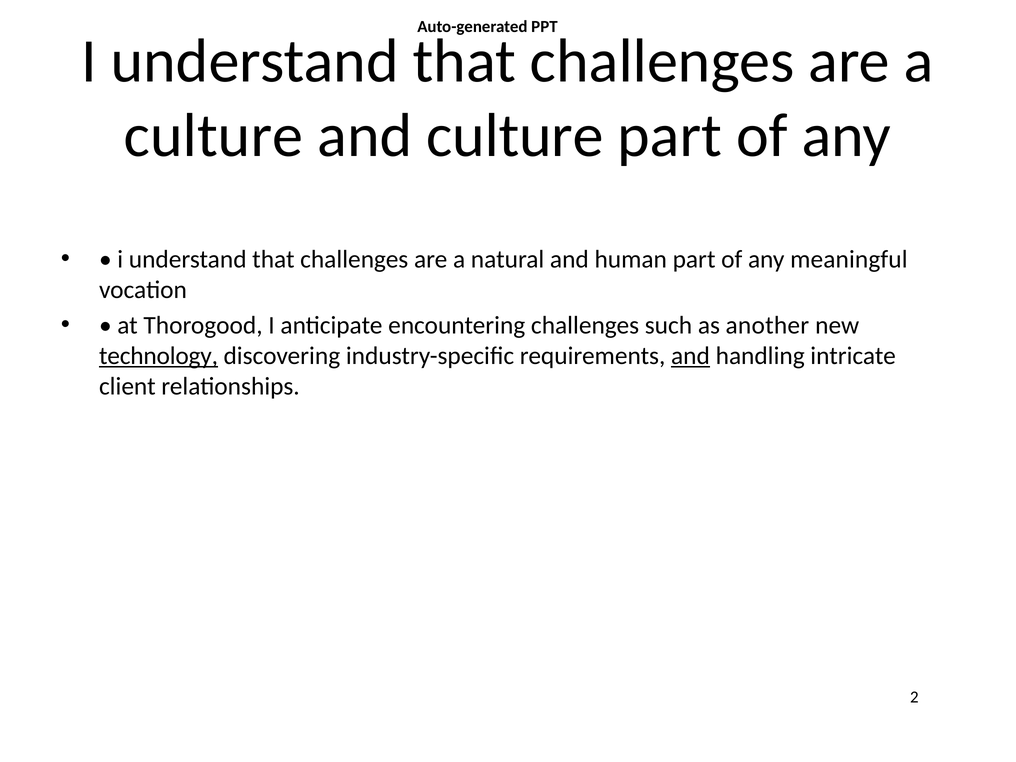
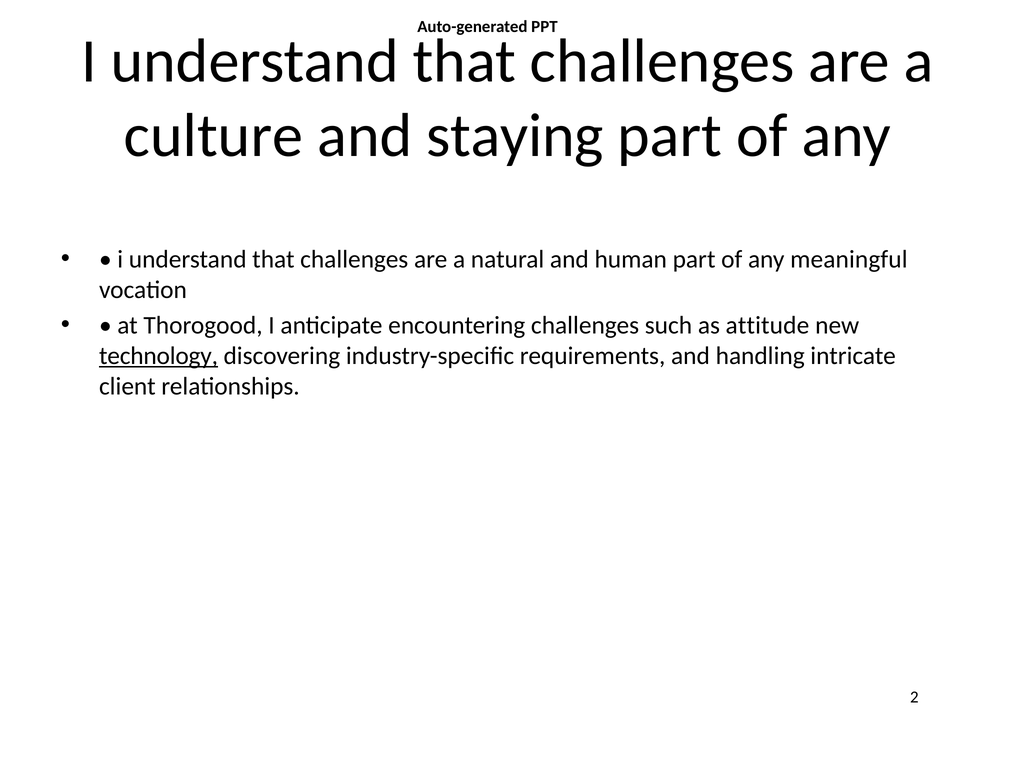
and culture: culture -> staying
another: another -> attitude
and at (690, 356) underline: present -> none
